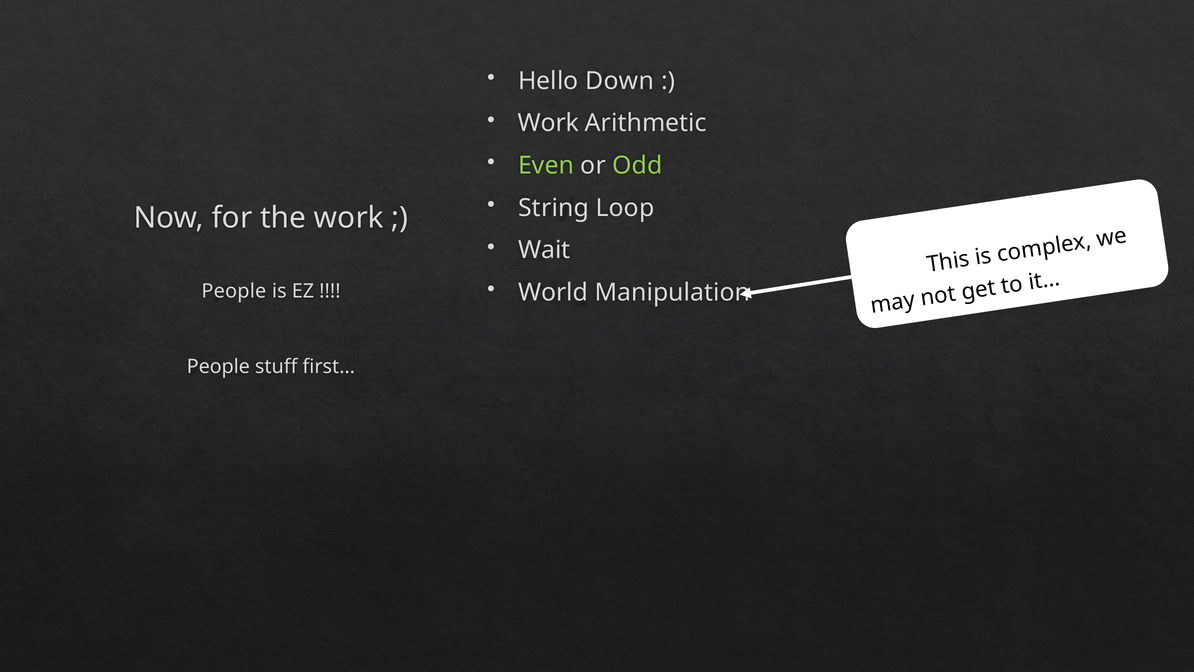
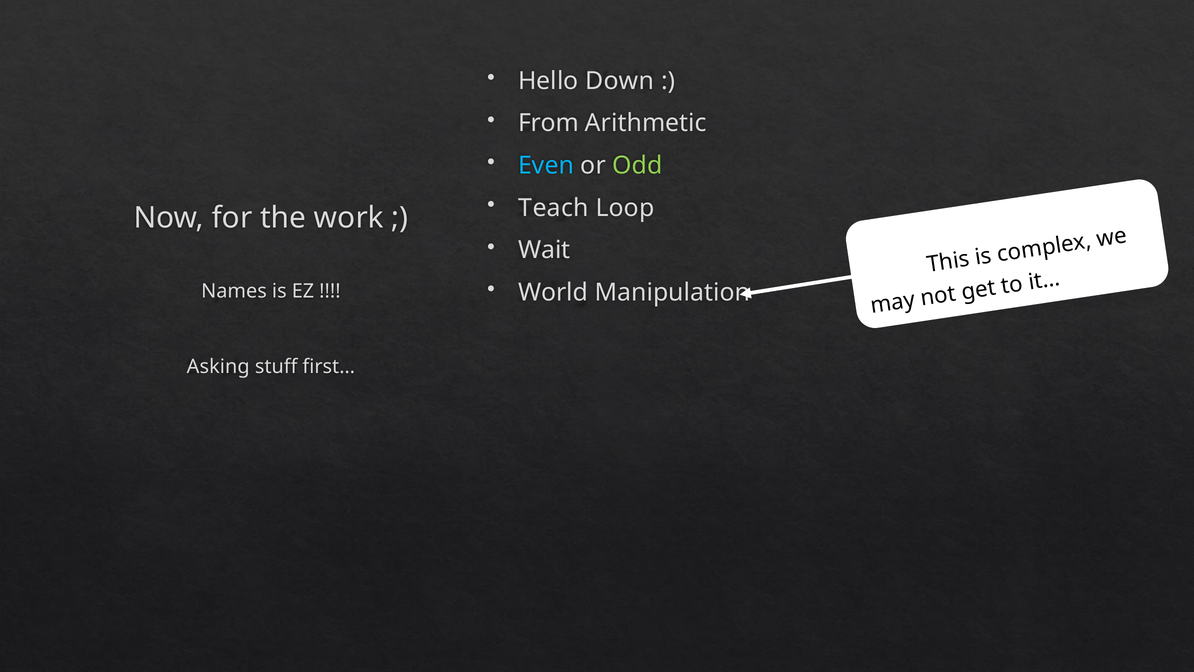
Work at (548, 123): Work -> From
Even colour: light green -> light blue
String: String -> Teach
People at (234, 291): People -> Names
People at (218, 366): People -> Asking
